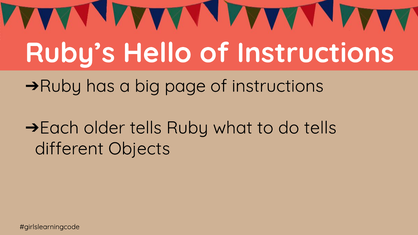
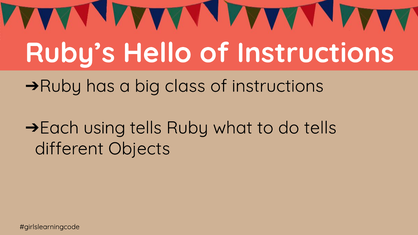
page: page -> class
older: older -> using
